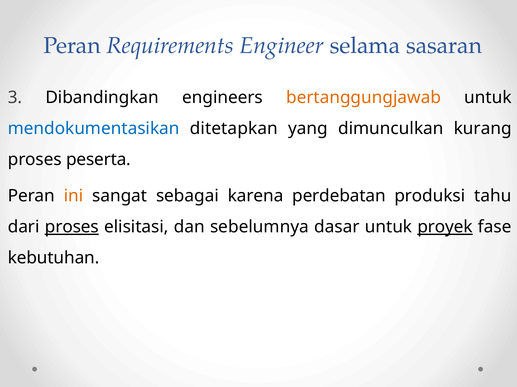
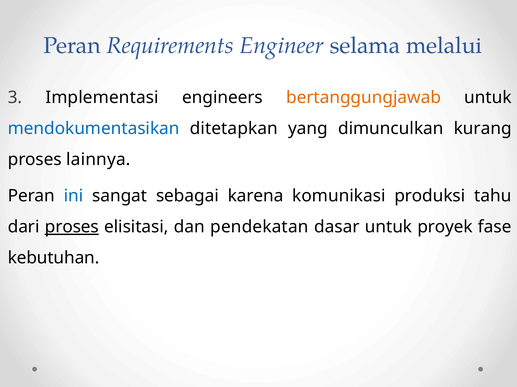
sasaran: sasaran -> melalui
Dibandingkan: Dibandingkan -> Implementasi
peserta: peserta -> lainnya
ini colour: orange -> blue
perdebatan: perdebatan -> komunikasi
sebelumnya: sebelumnya -> pendekatan
proyek underline: present -> none
